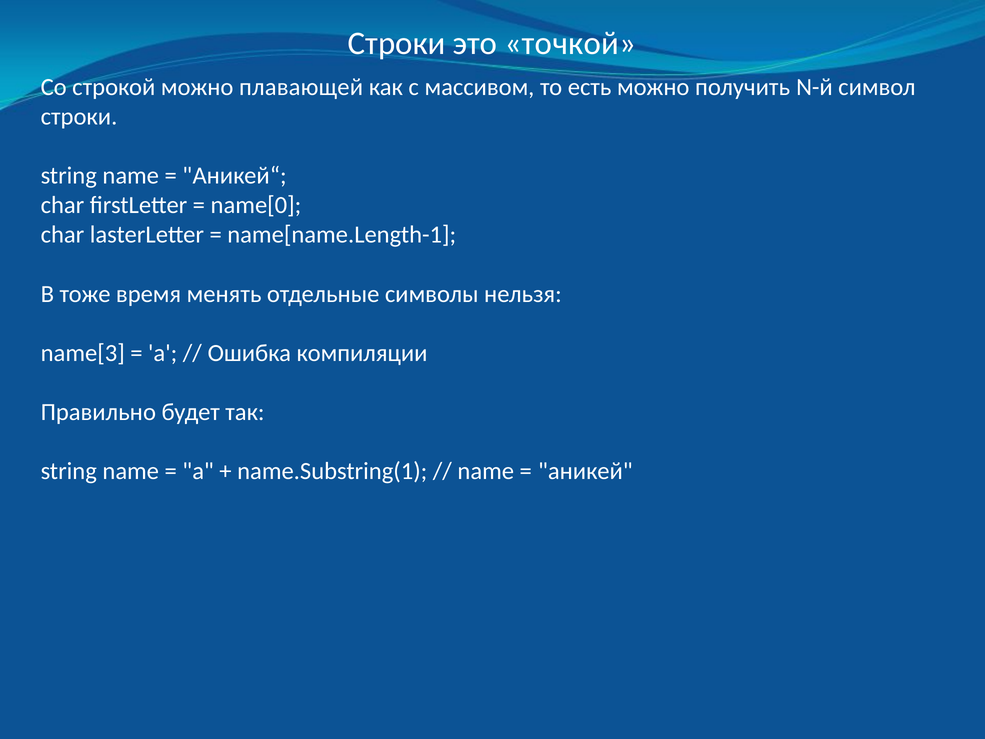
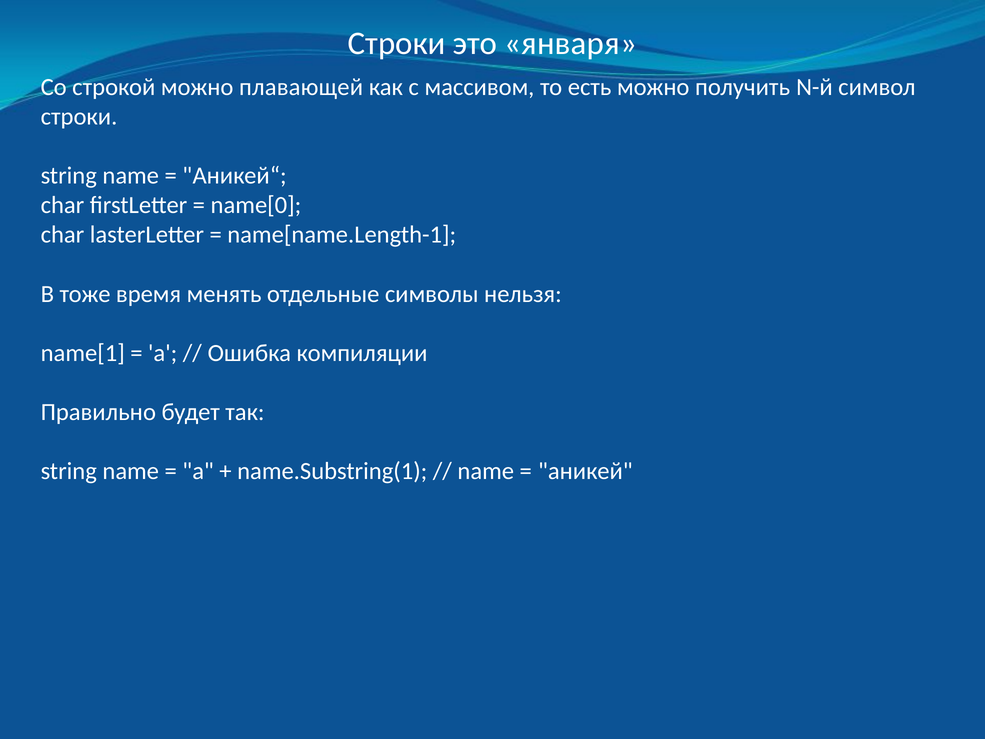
точкой: точкой -> января
name[3: name[3 -> name[1
